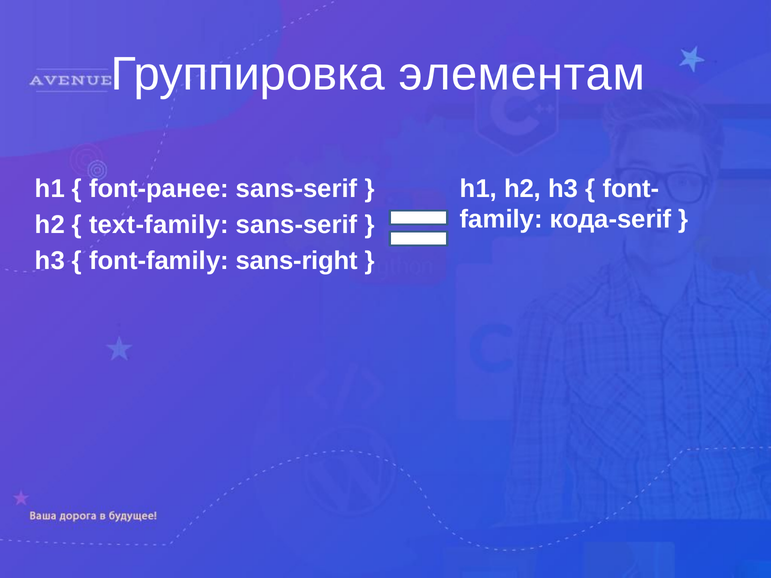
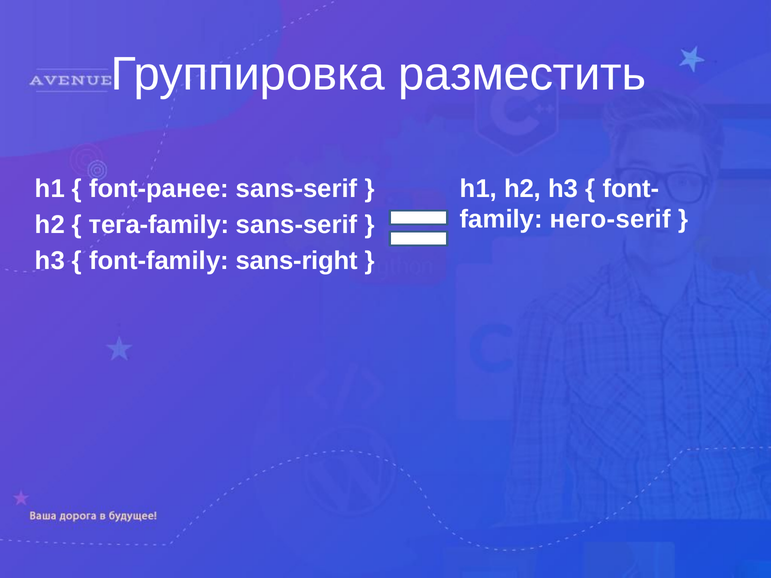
элементам: элементам -> разместить
кода-serif: кода-serif -> него-serif
text-family: text-family -> тега-family
